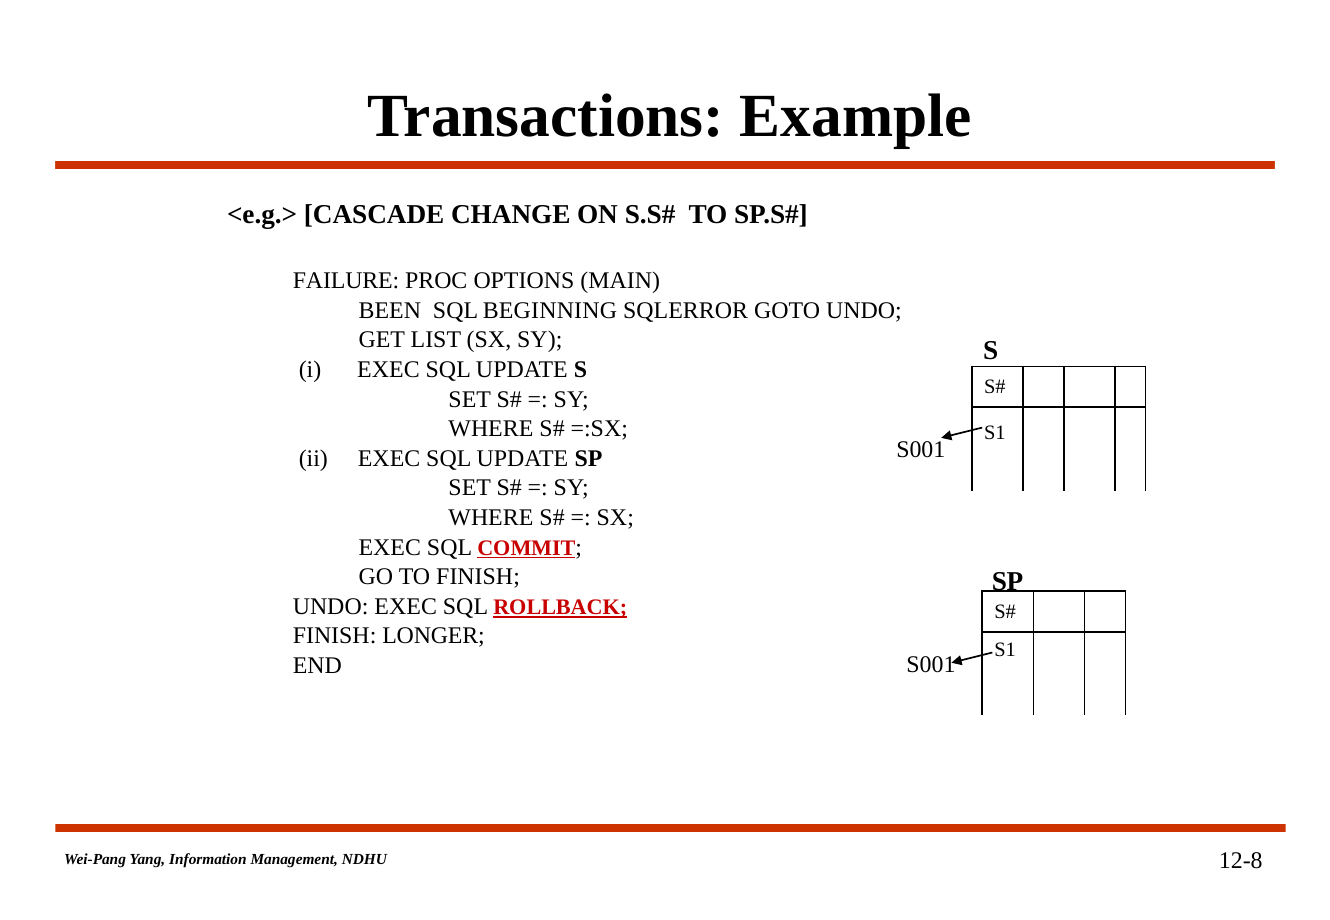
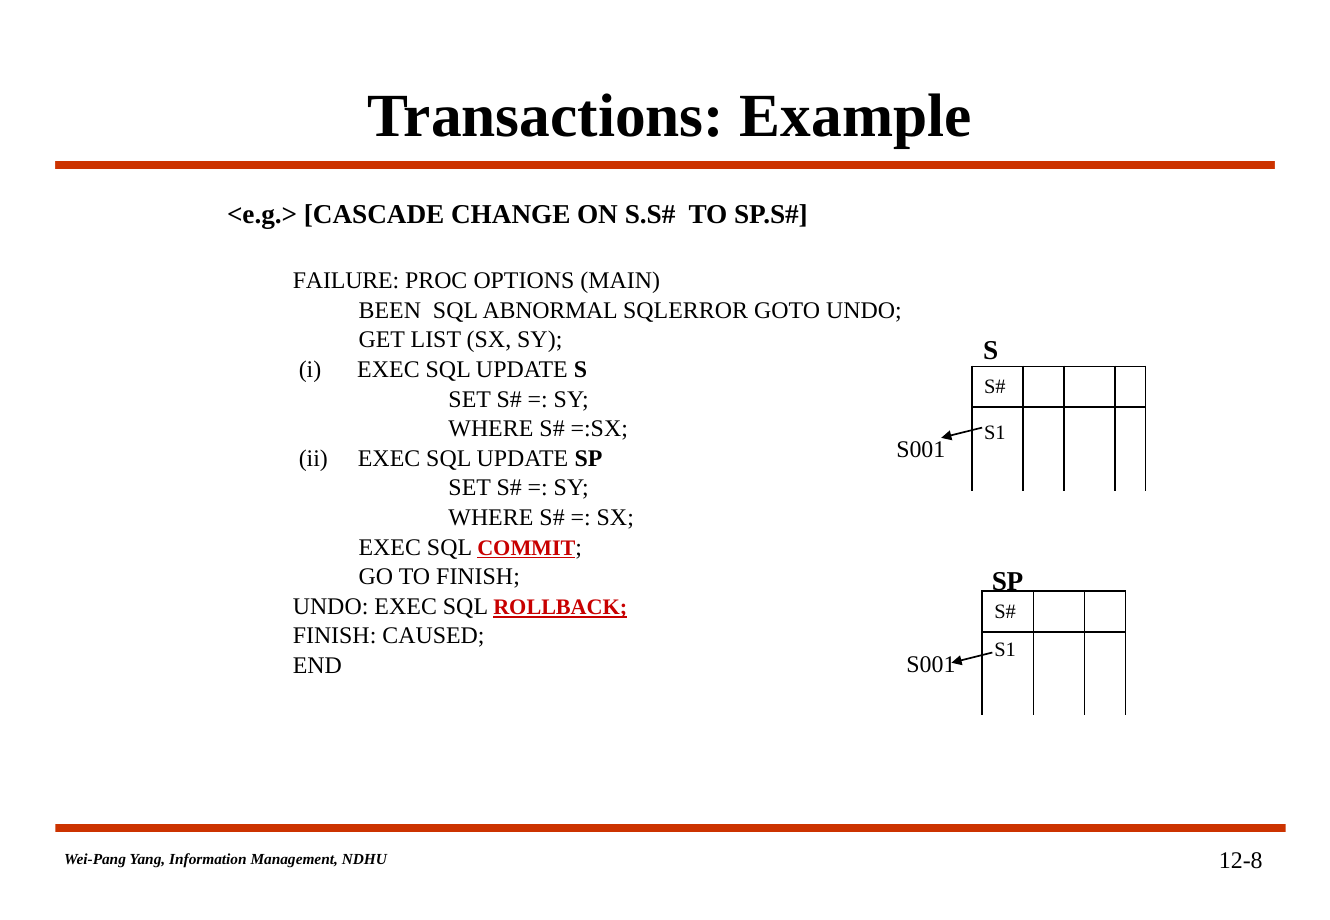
BEGINNING: BEGINNING -> ABNORMAL
LONGER: LONGER -> CAUSED
